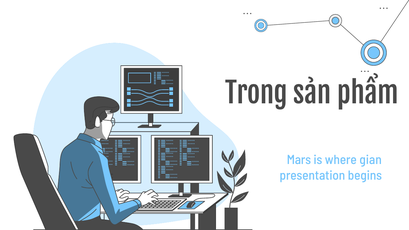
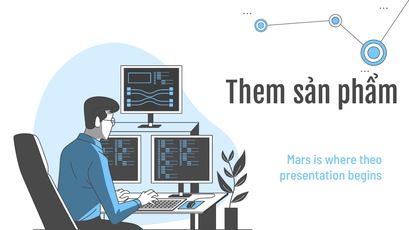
Trong: Trong -> Them
gian: gian -> theo
